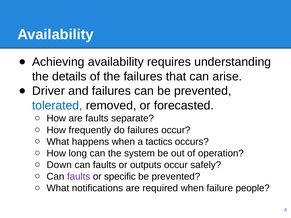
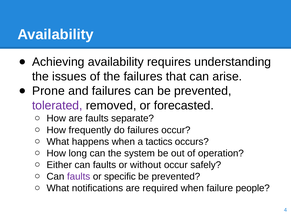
details: details -> issues
Driver: Driver -> Prone
tolerated colour: blue -> purple
Down: Down -> Either
outputs: outputs -> without
